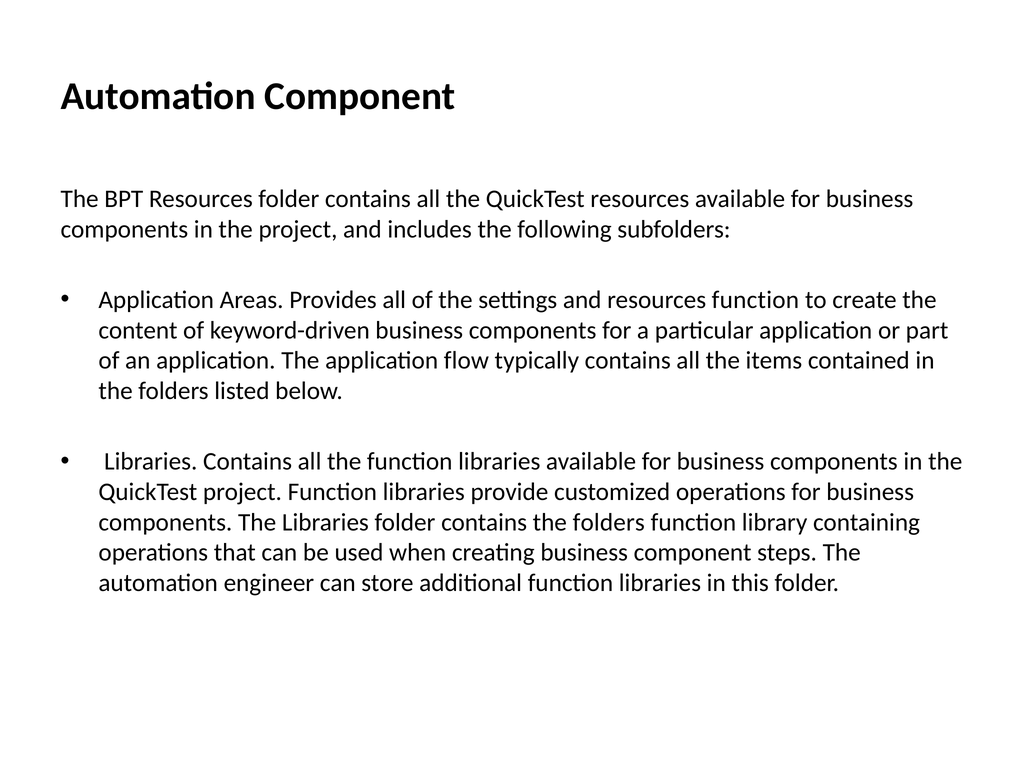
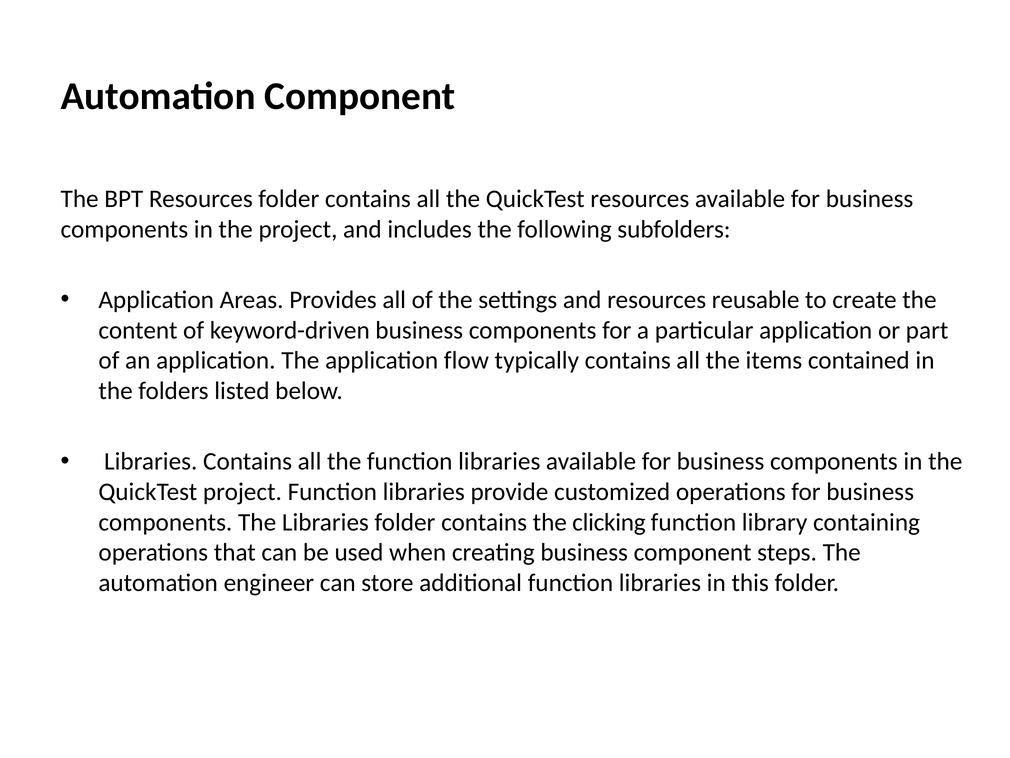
resources function: function -> reusable
contains the folders: folders -> clicking
